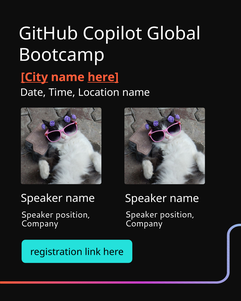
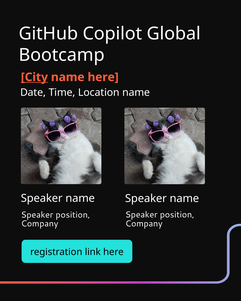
here at (103, 77) underline: present -> none
